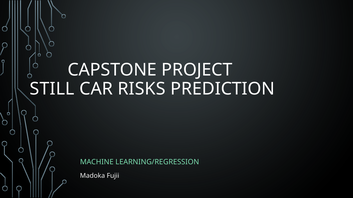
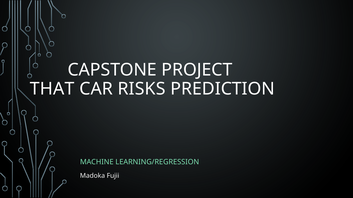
STILL: STILL -> THAT
